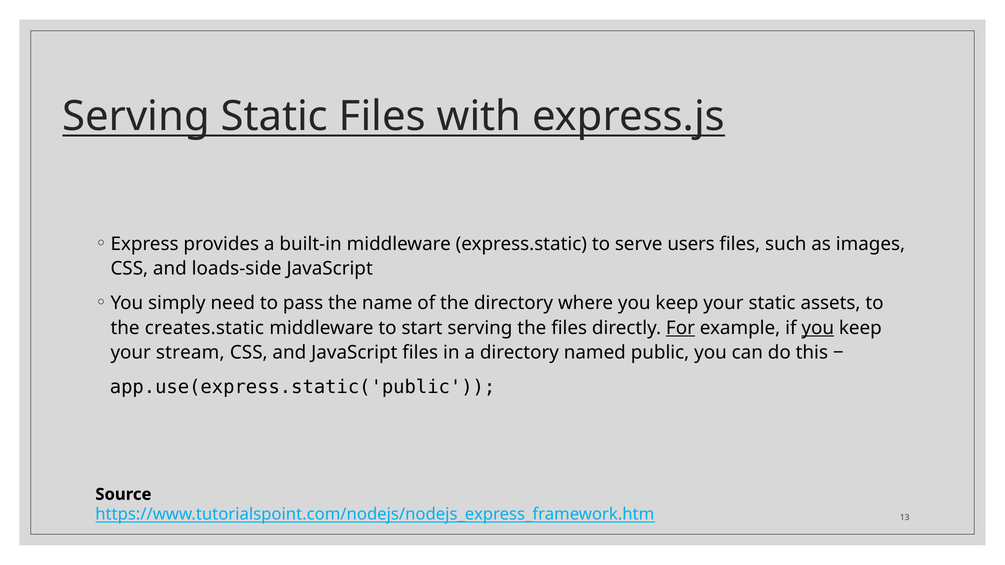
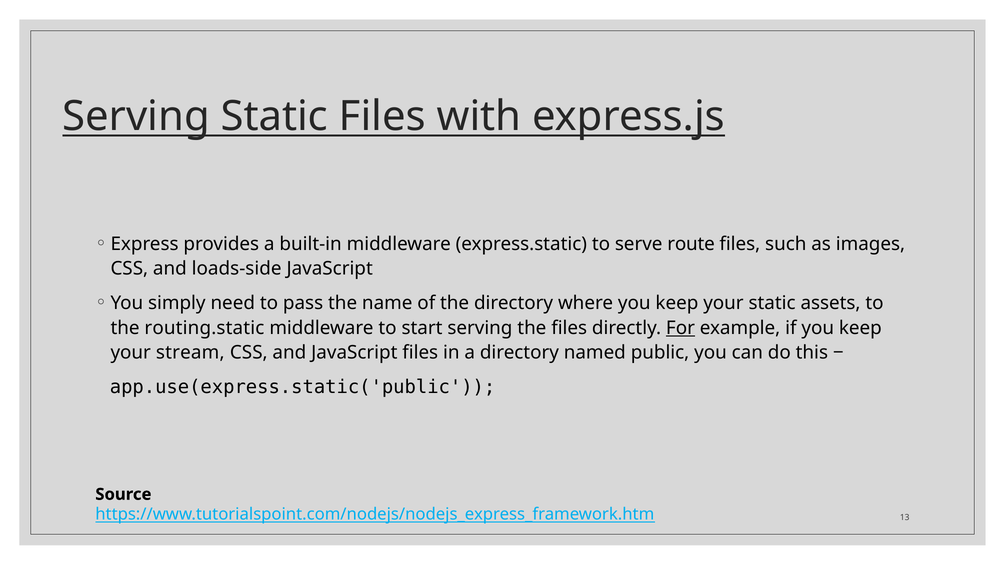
users: users -> route
creates.static: creates.static -> routing.static
you at (818, 328) underline: present -> none
